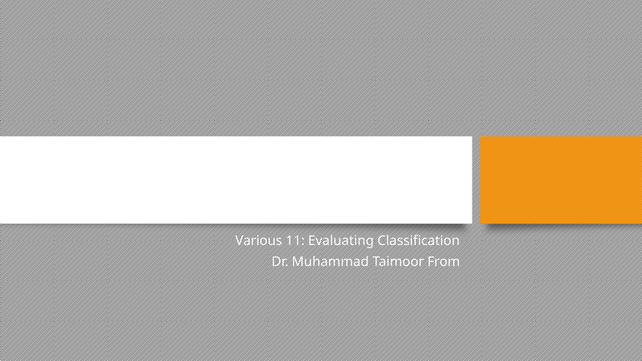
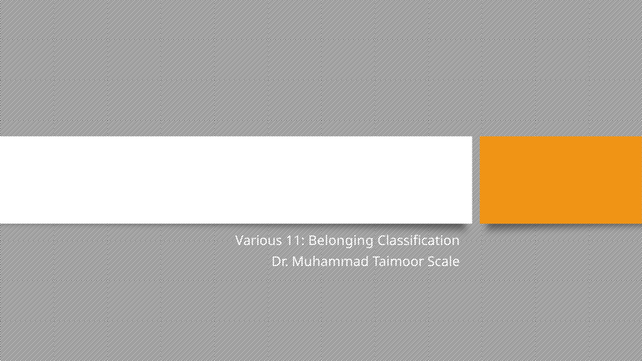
Evaluating: Evaluating -> Belonging
From: From -> Scale
